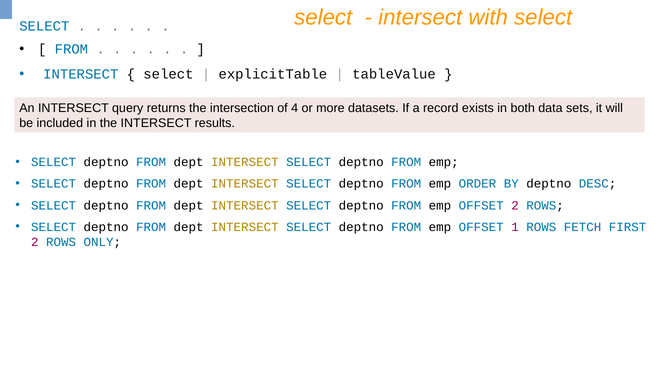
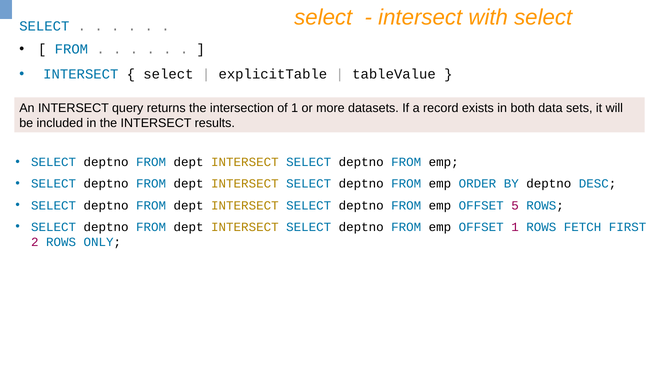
of 4: 4 -> 1
OFFSET 2: 2 -> 5
